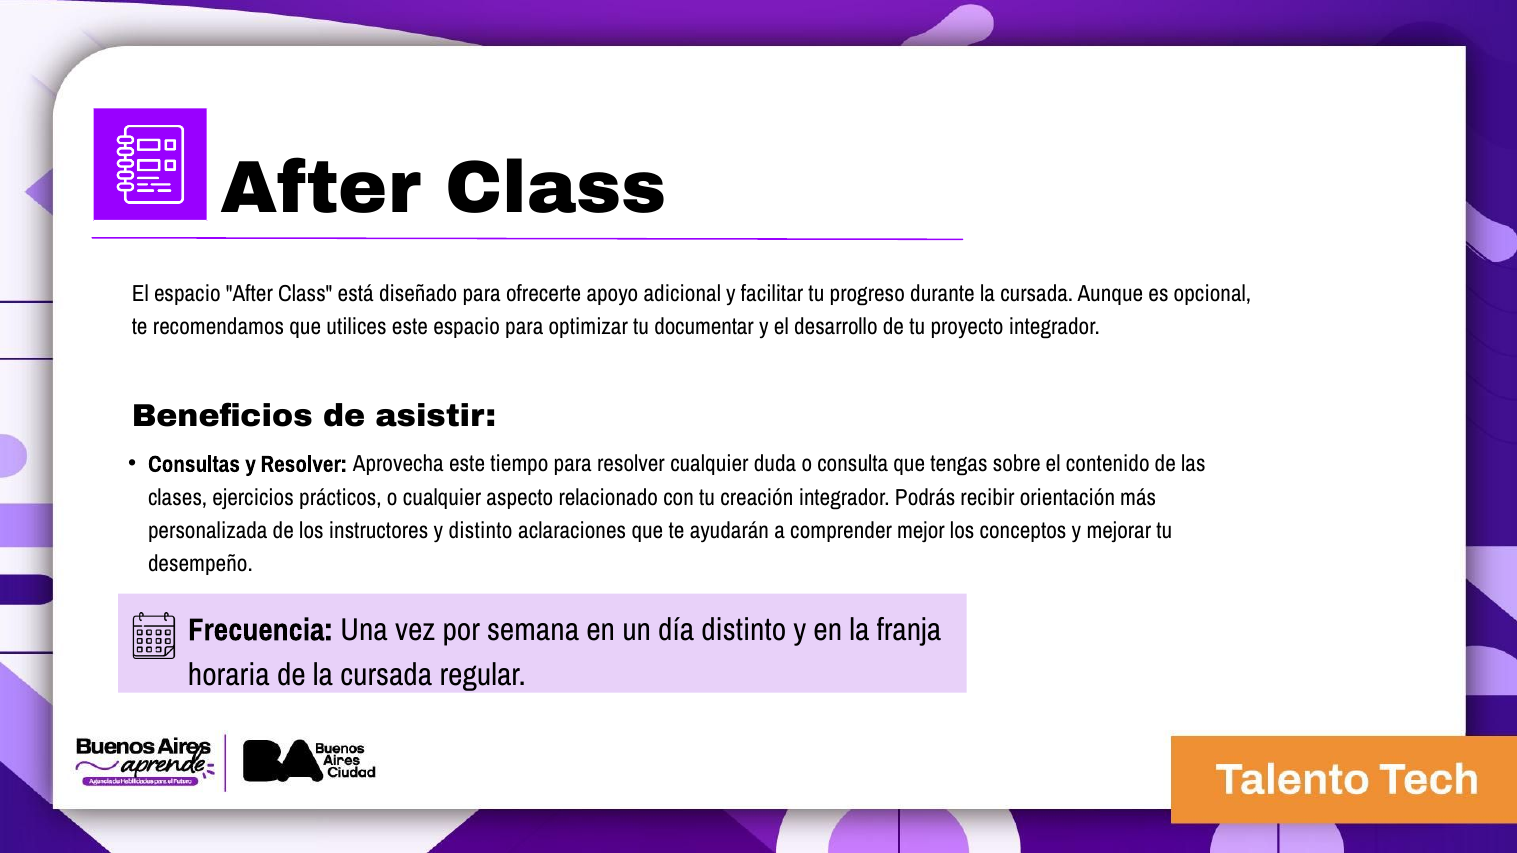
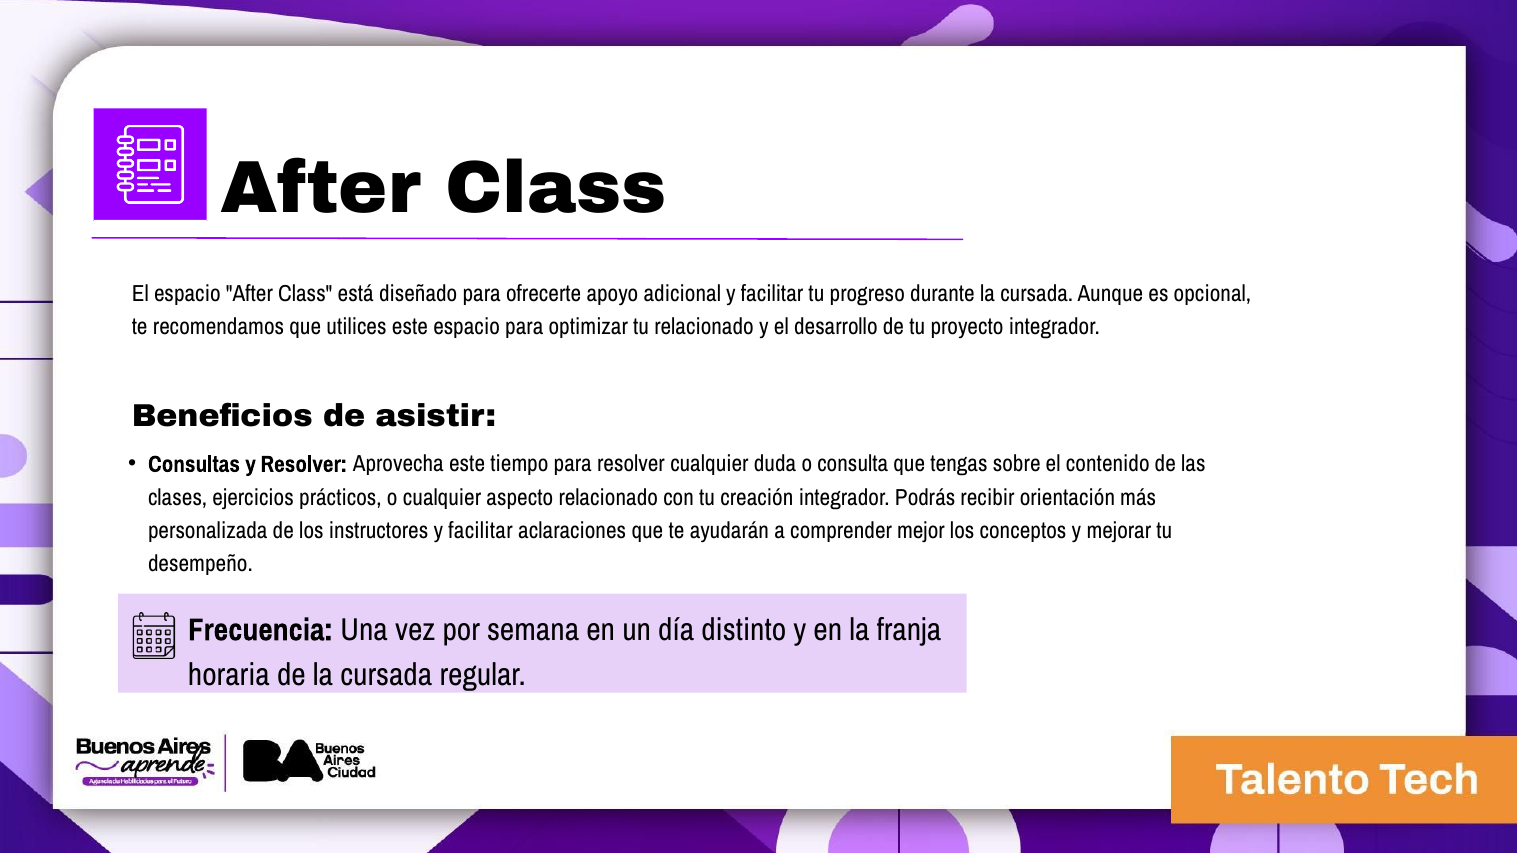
tu documentar: documentar -> relacionado
instructores y distinto: distinto -> facilitar
